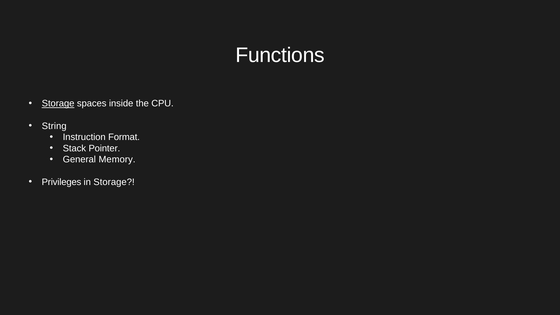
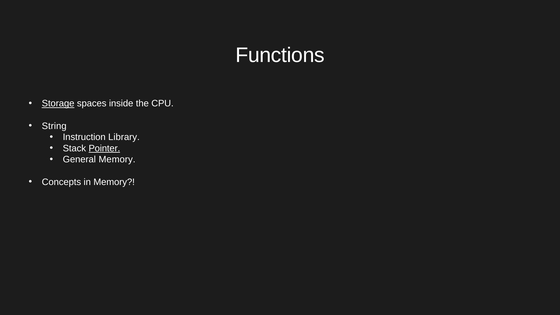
Format: Format -> Library
Pointer underline: none -> present
Privileges: Privileges -> Concepts
in Storage: Storage -> Memory
